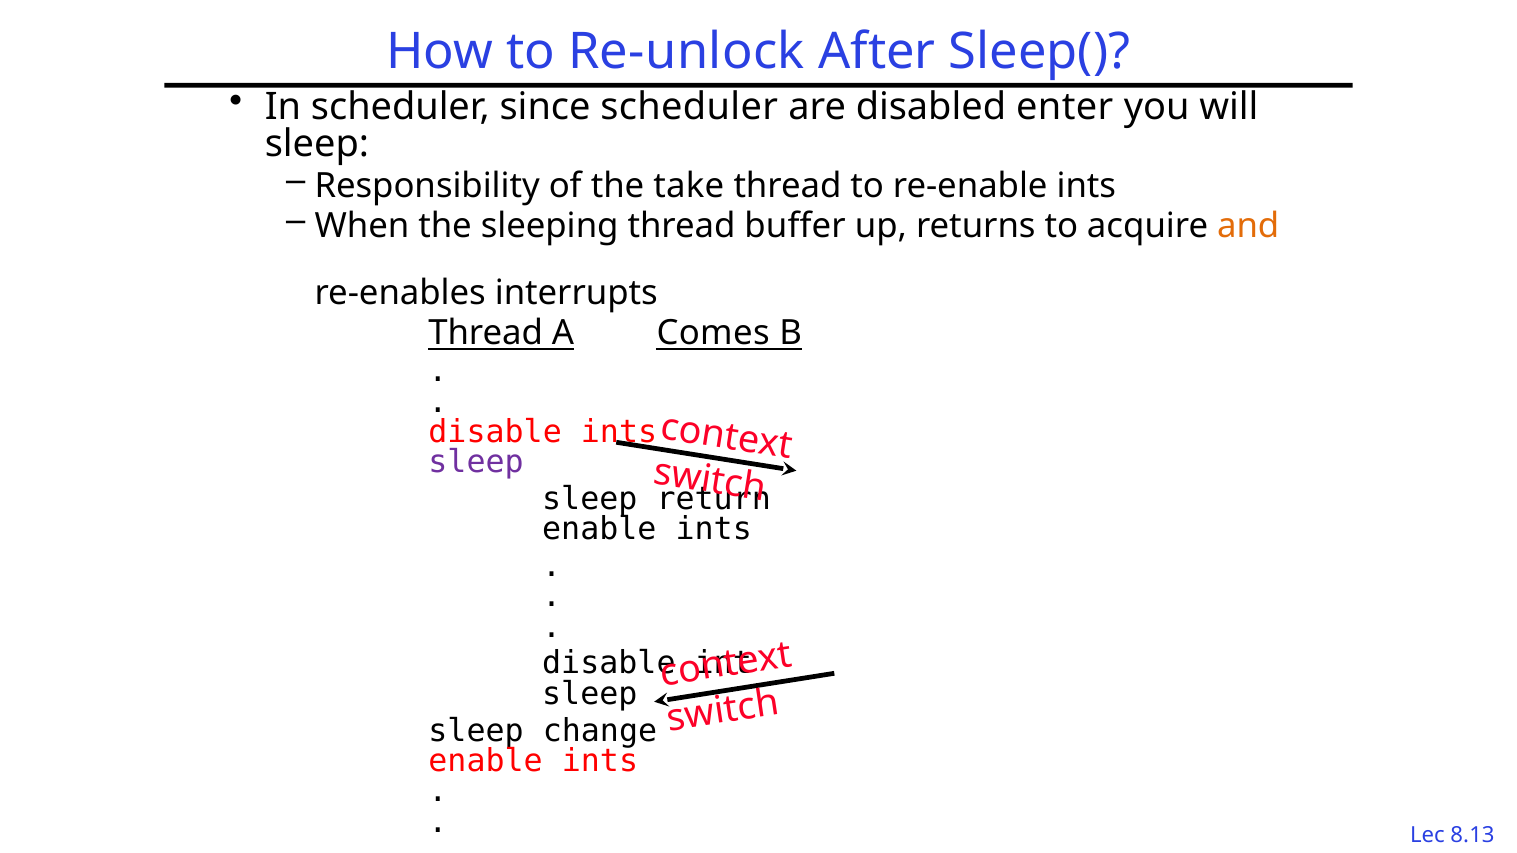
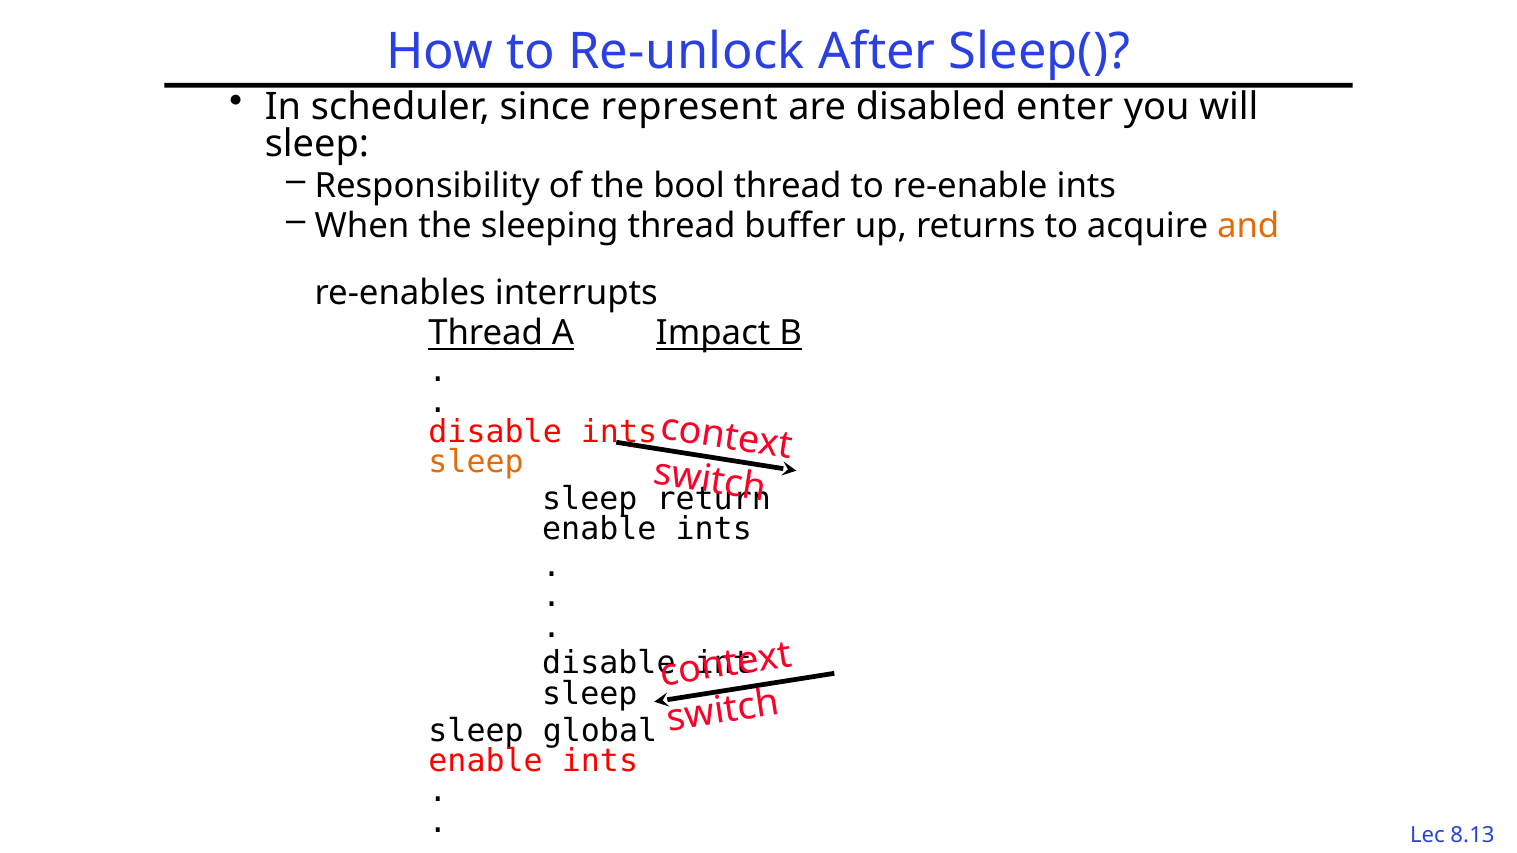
since scheduler: scheduler -> represent
take: take -> bool
Comes: Comes -> Impact
sleep at (476, 463) colour: purple -> orange
change: change -> global
